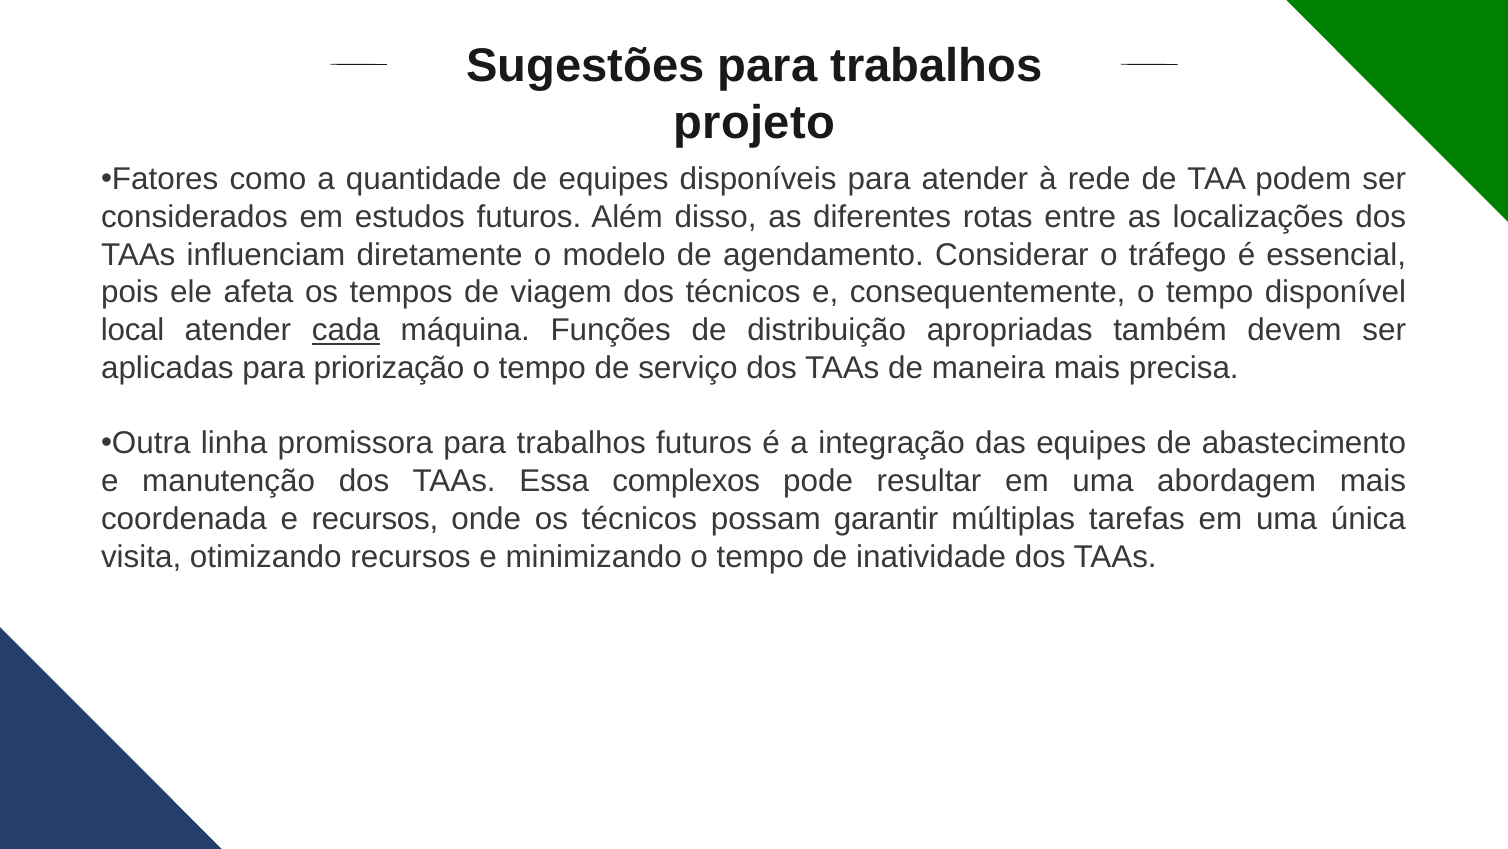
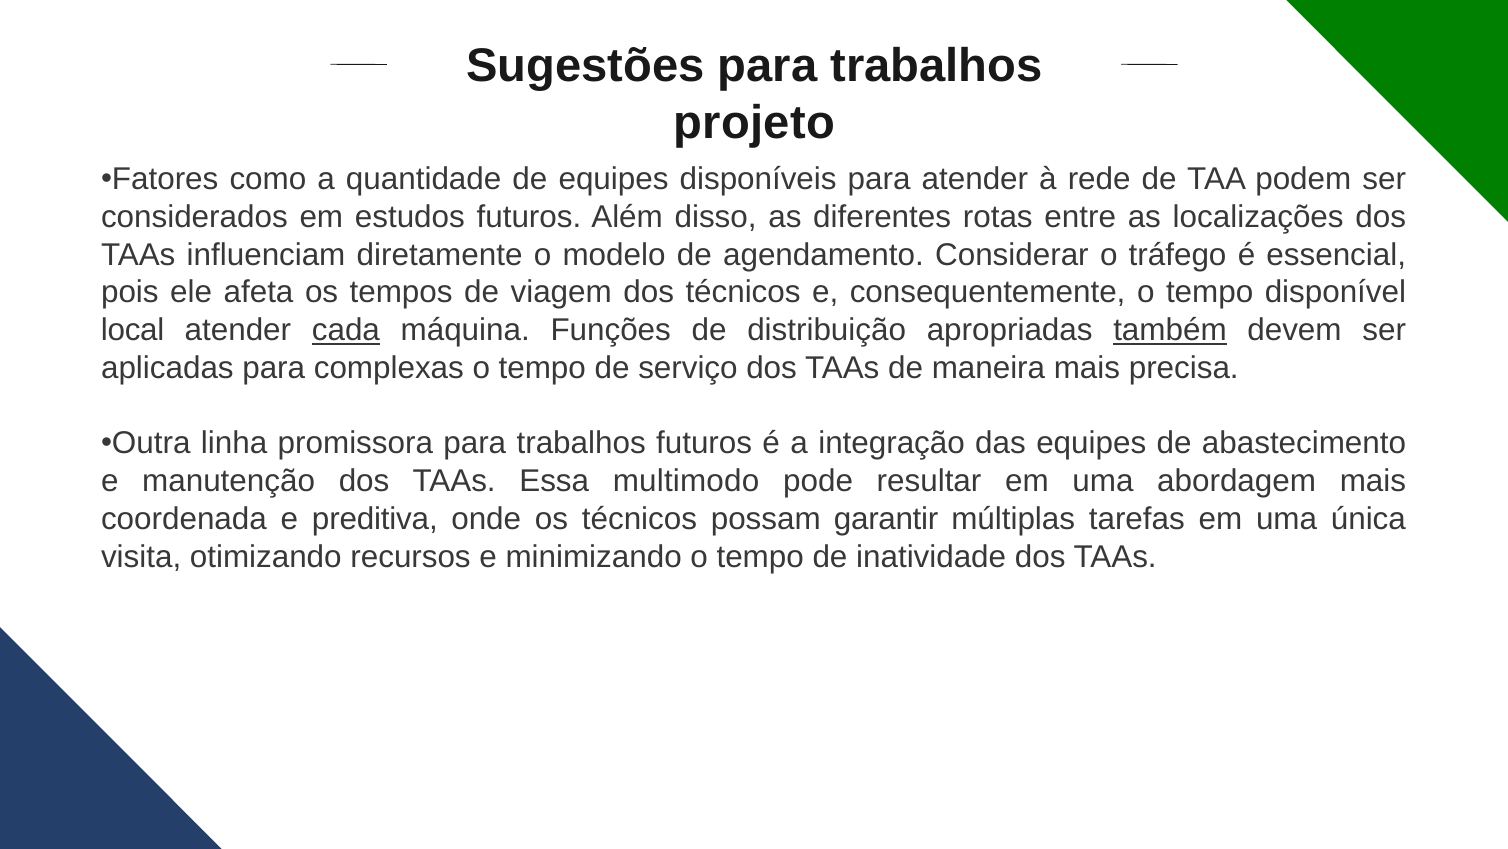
também underline: none -> present
priorização: priorização -> complexas
complexos: complexos -> multimodo
e recursos: recursos -> preditiva
